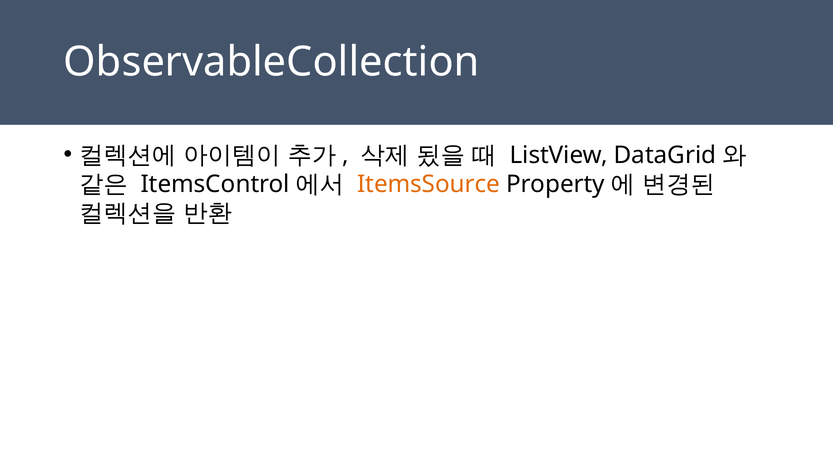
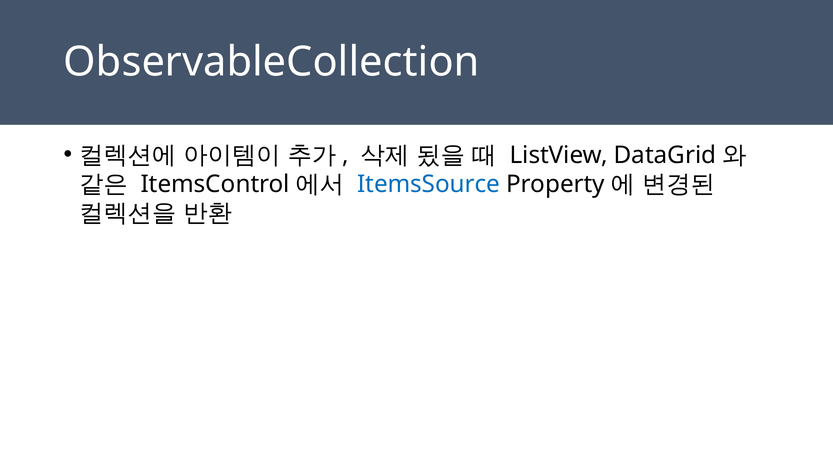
ItemsSource colour: orange -> blue
